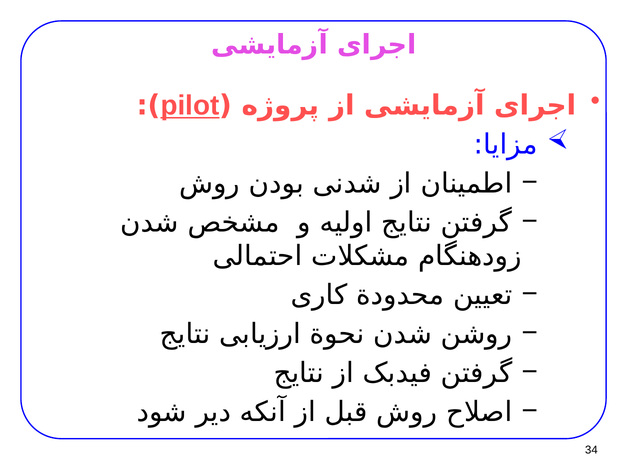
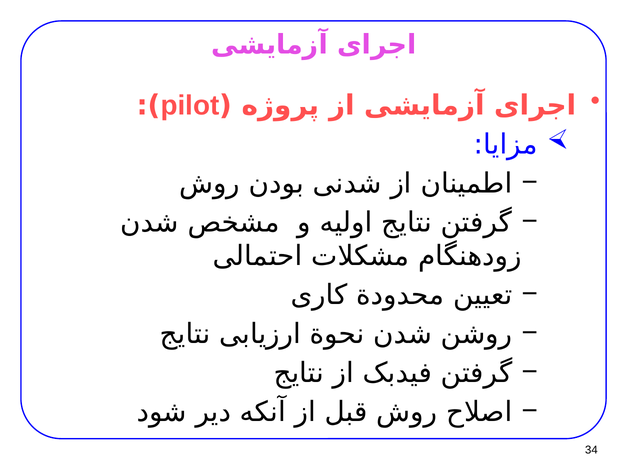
pilot underline: present -> none
